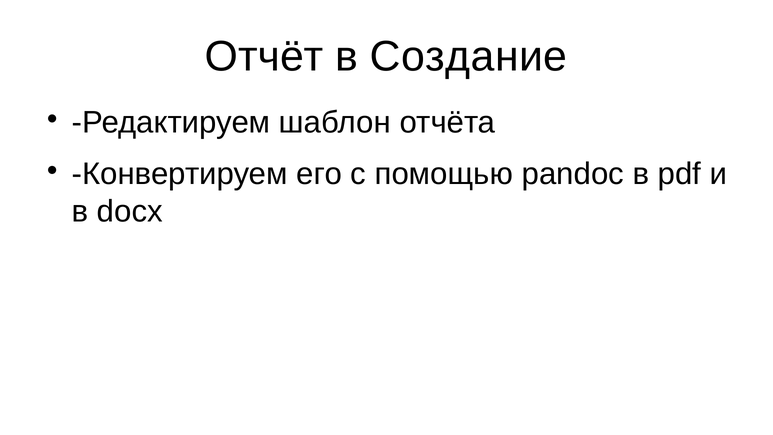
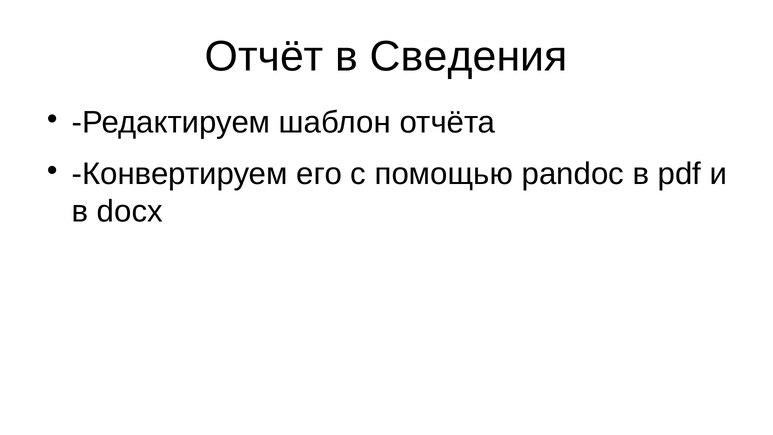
Создание: Создание -> Сведения
